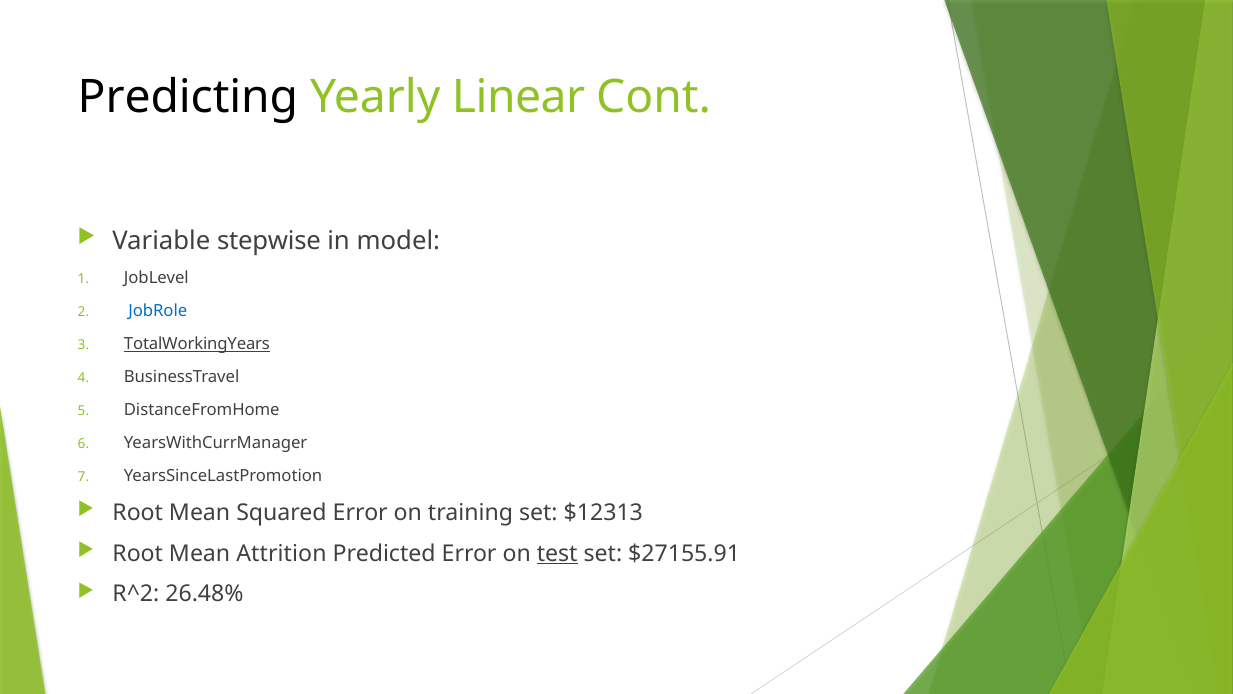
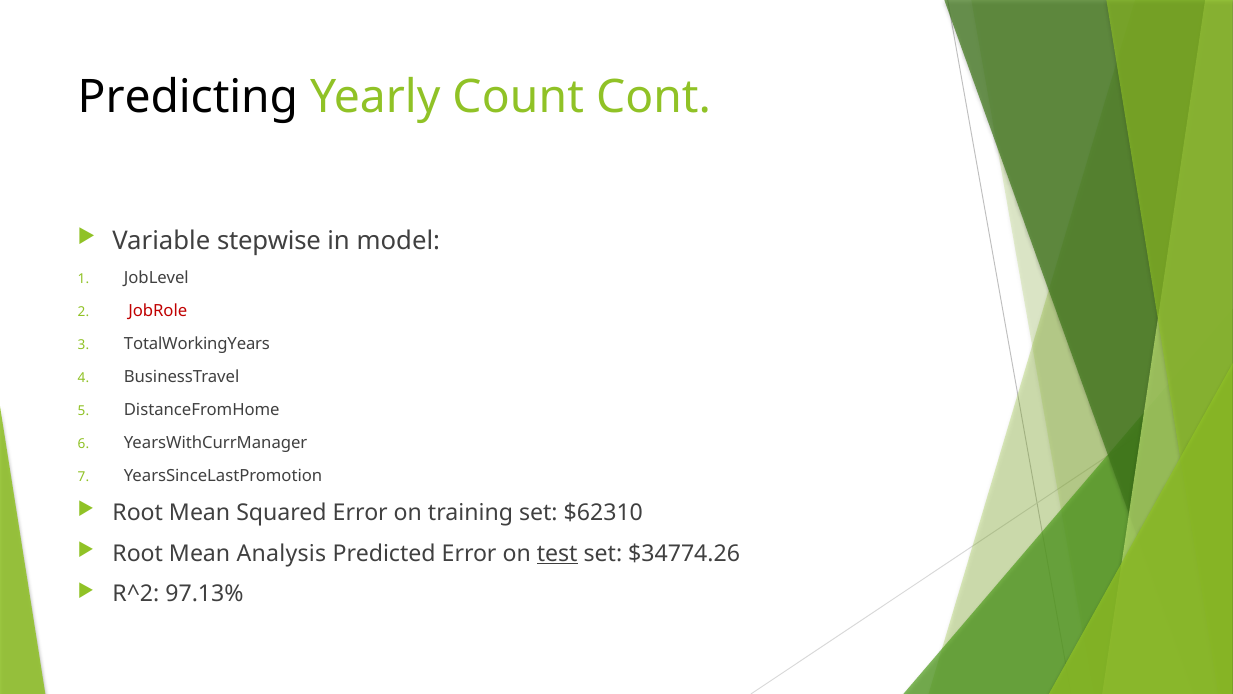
Linear: Linear -> Count
JobRole colour: blue -> red
TotalWorkingYears underline: present -> none
$12313: $12313 -> $62310
Attrition: Attrition -> Analysis
$27155.91: $27155.91 -> $34774.26
26.48%: 26.48% -> 97.13%
